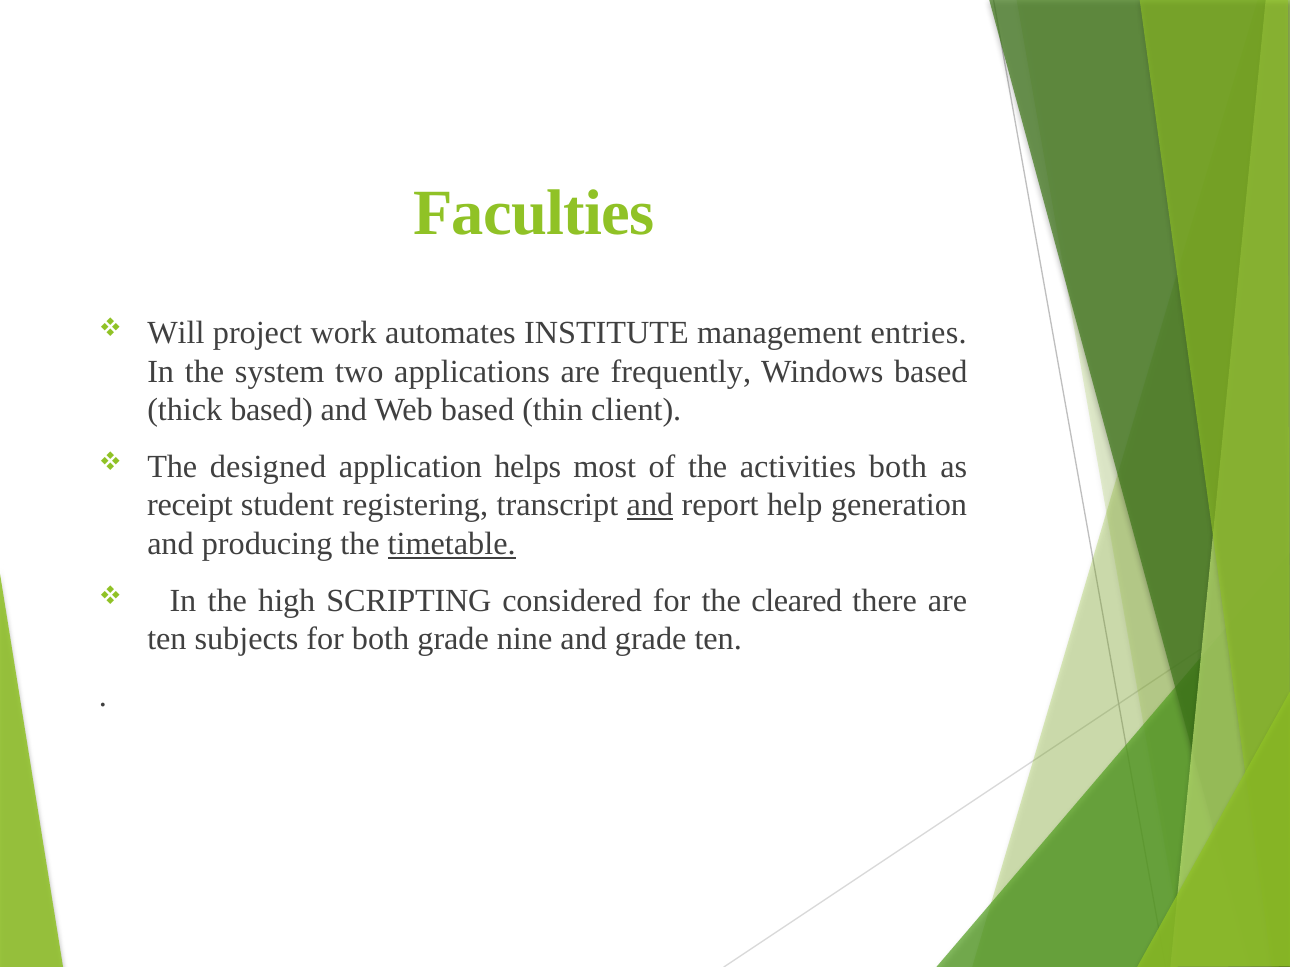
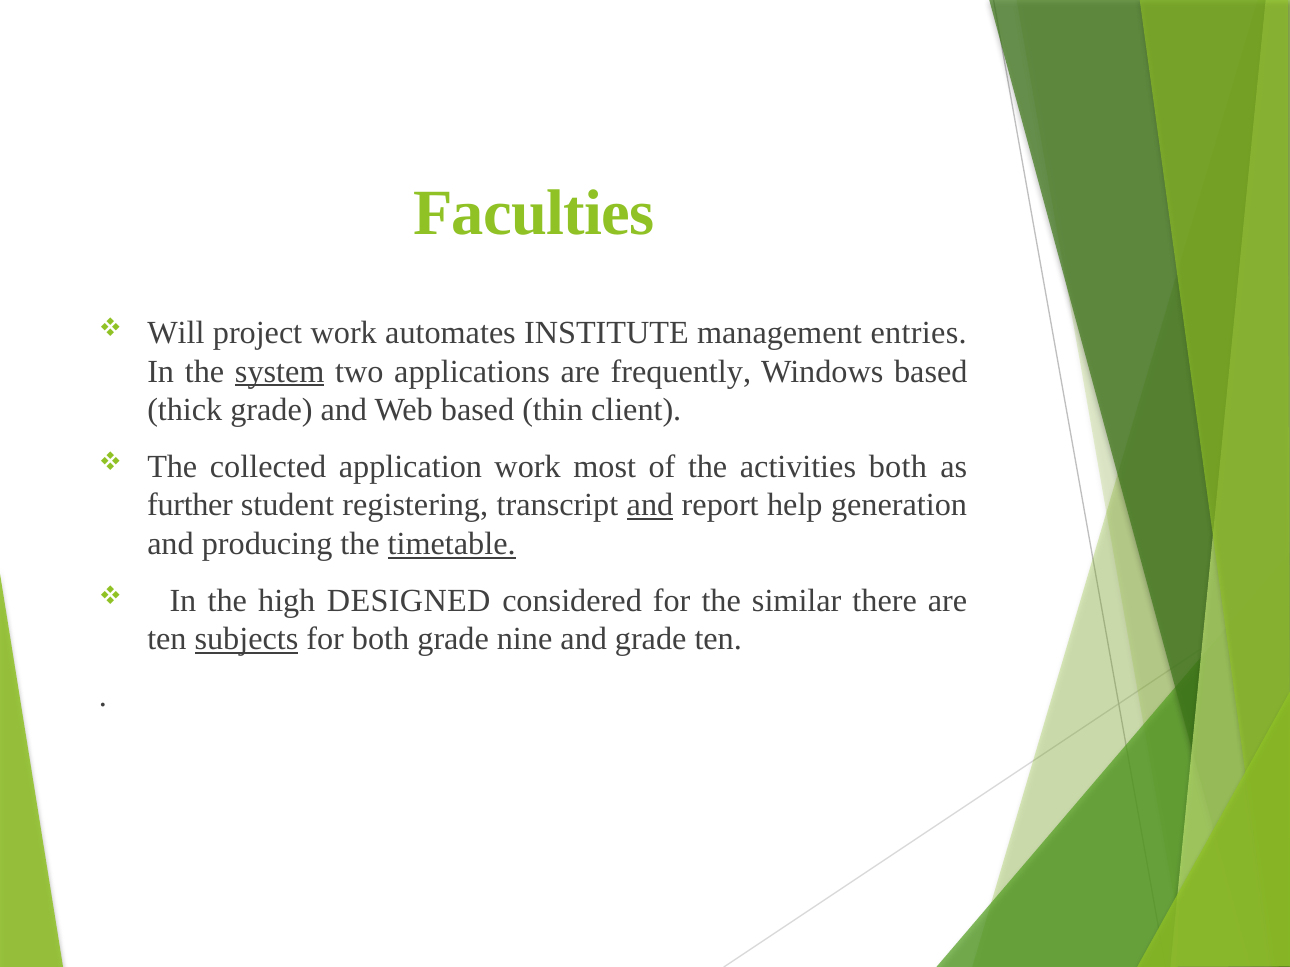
system underline: none -> present
thick based: based -> grade
designed: designed -> collected
application helps: helps -> work
receipt: receipt -> further
SCRIPTING: SCRIPTING -> DESIGNED
cleared: cleared -> similar
subjects underline: none -> present
